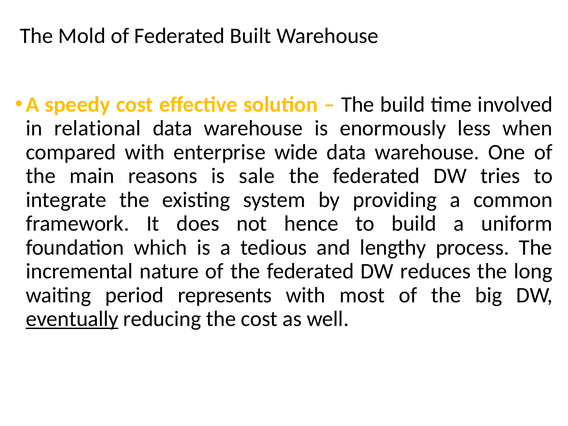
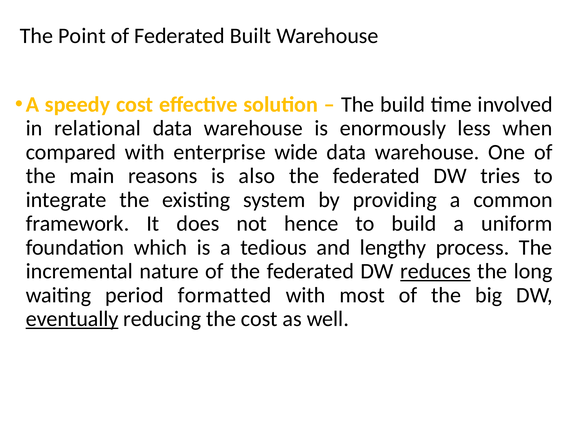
Mold: Mold -> Point
sale: sale -> also
reduces underline: none -> present
represents: represents -> formatted
